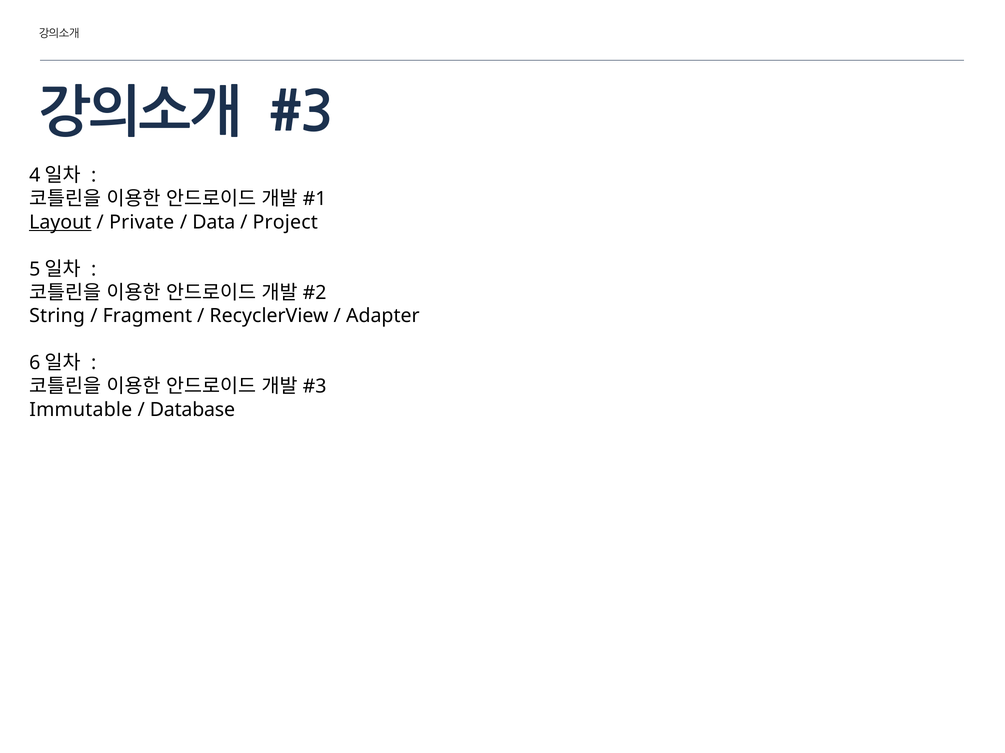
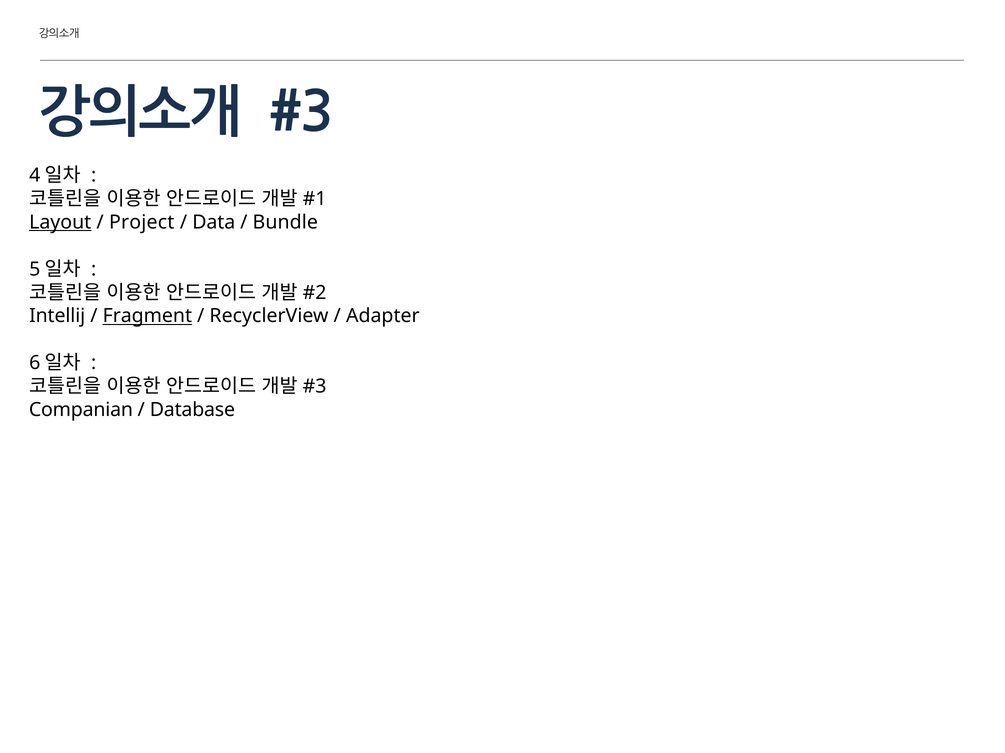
Private: Private -> Project
Project: Project -> Bundle
String: String -> Intellij
Fragment underline: none -> present
Immutable: Immutable -> Companian
